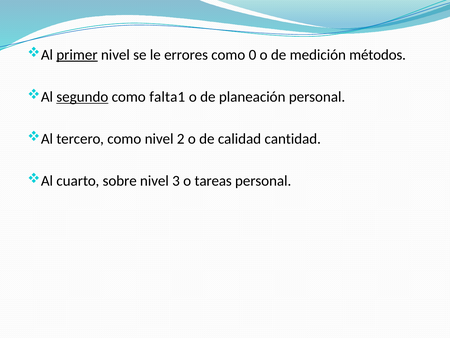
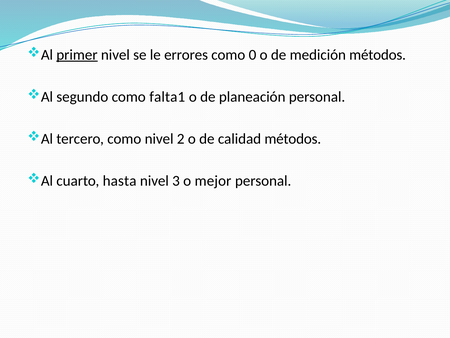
segundo underline: present -> none
calidad cantidad: cantidad -> métodos
sobre: sobre -> hasta
tareas: tareas -> mejor
